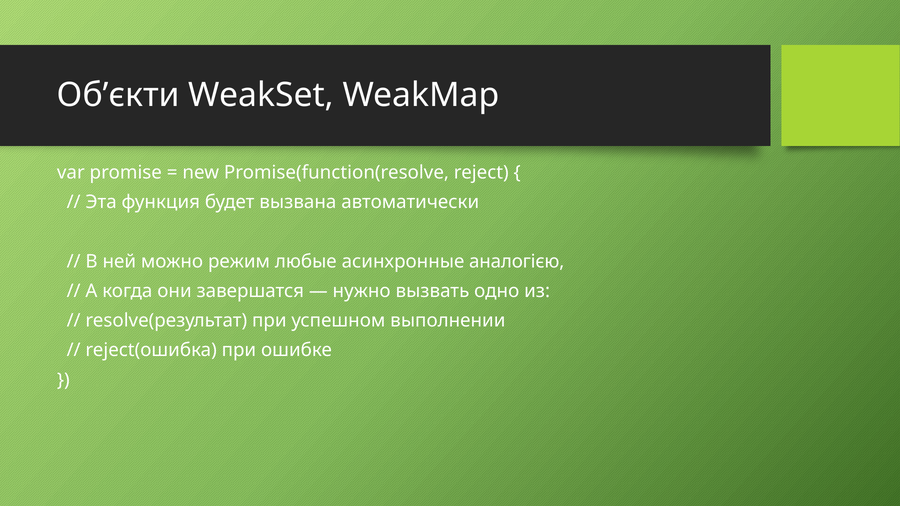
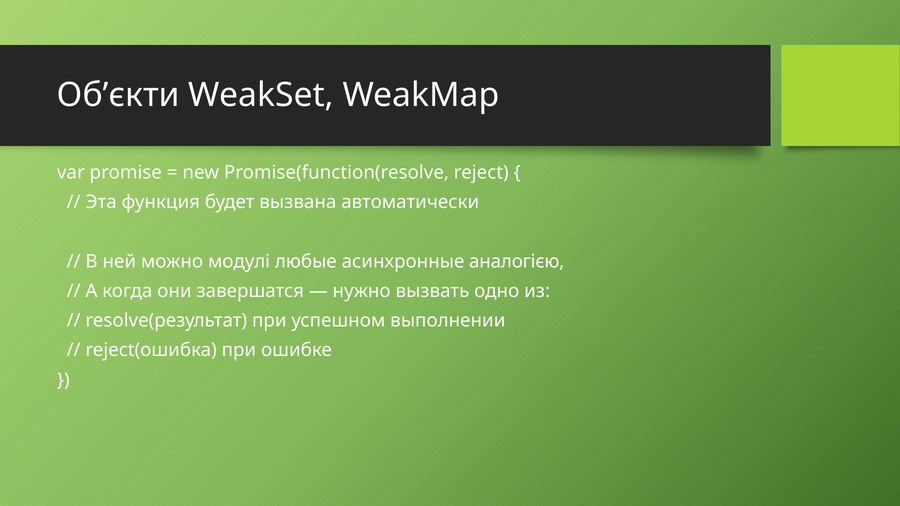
режим: режим -> модулі
